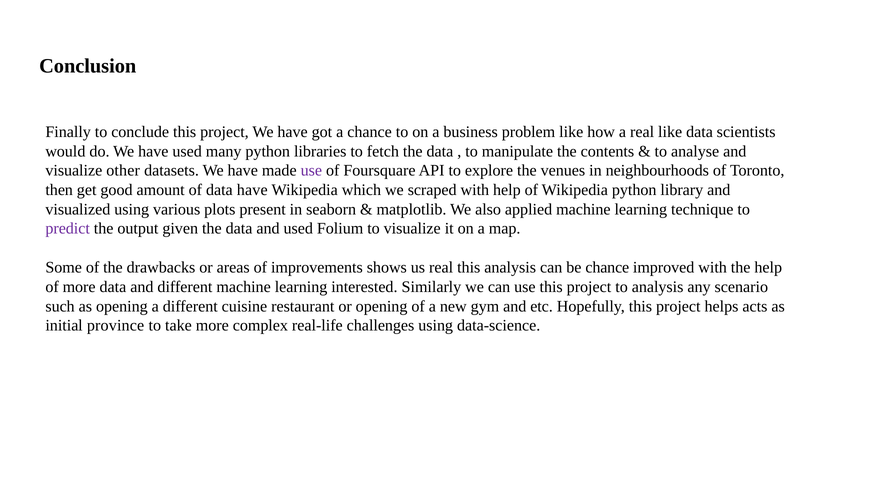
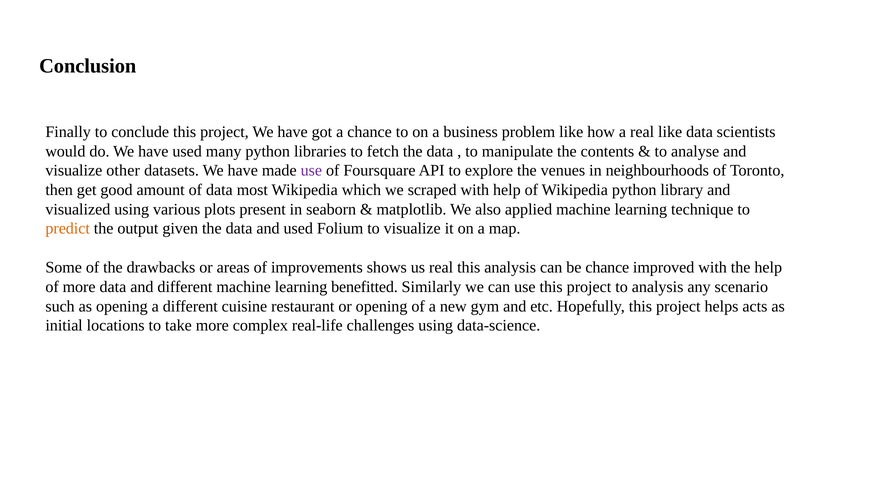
data have: have -> most
predict colour: purple -> orange
interested: interested -> benefitted
province: province -> locations
